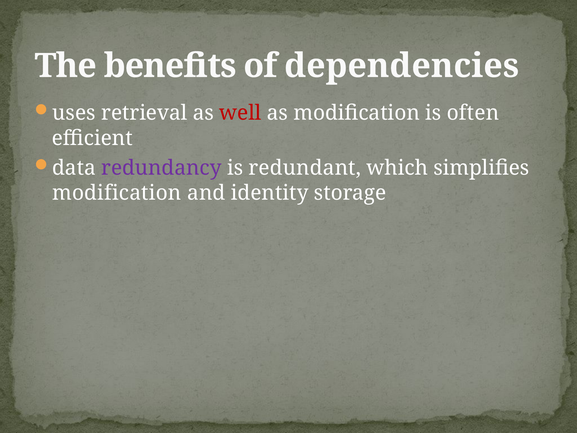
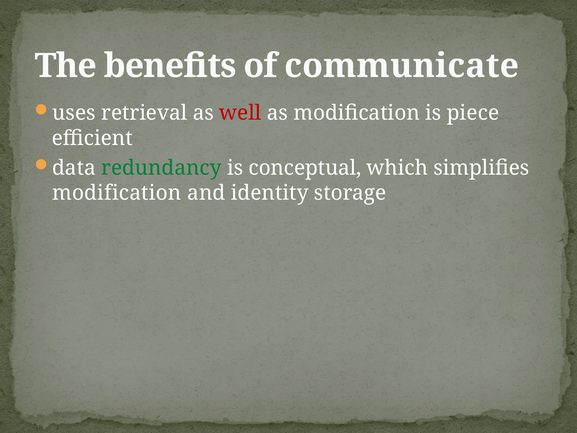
dependencies: dependencies -> communicate
often: often -> piece
redundancy colour: purple -> green
redundant: redundant -> conceptual
